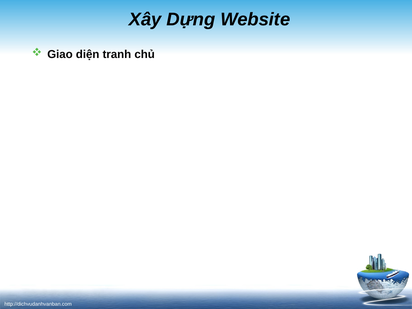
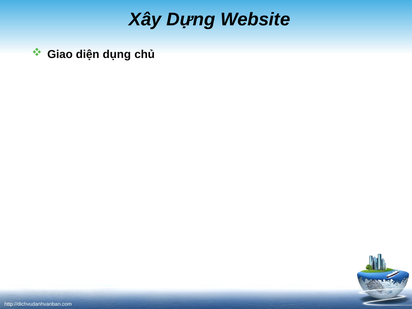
tranh: tranh -> dụng
